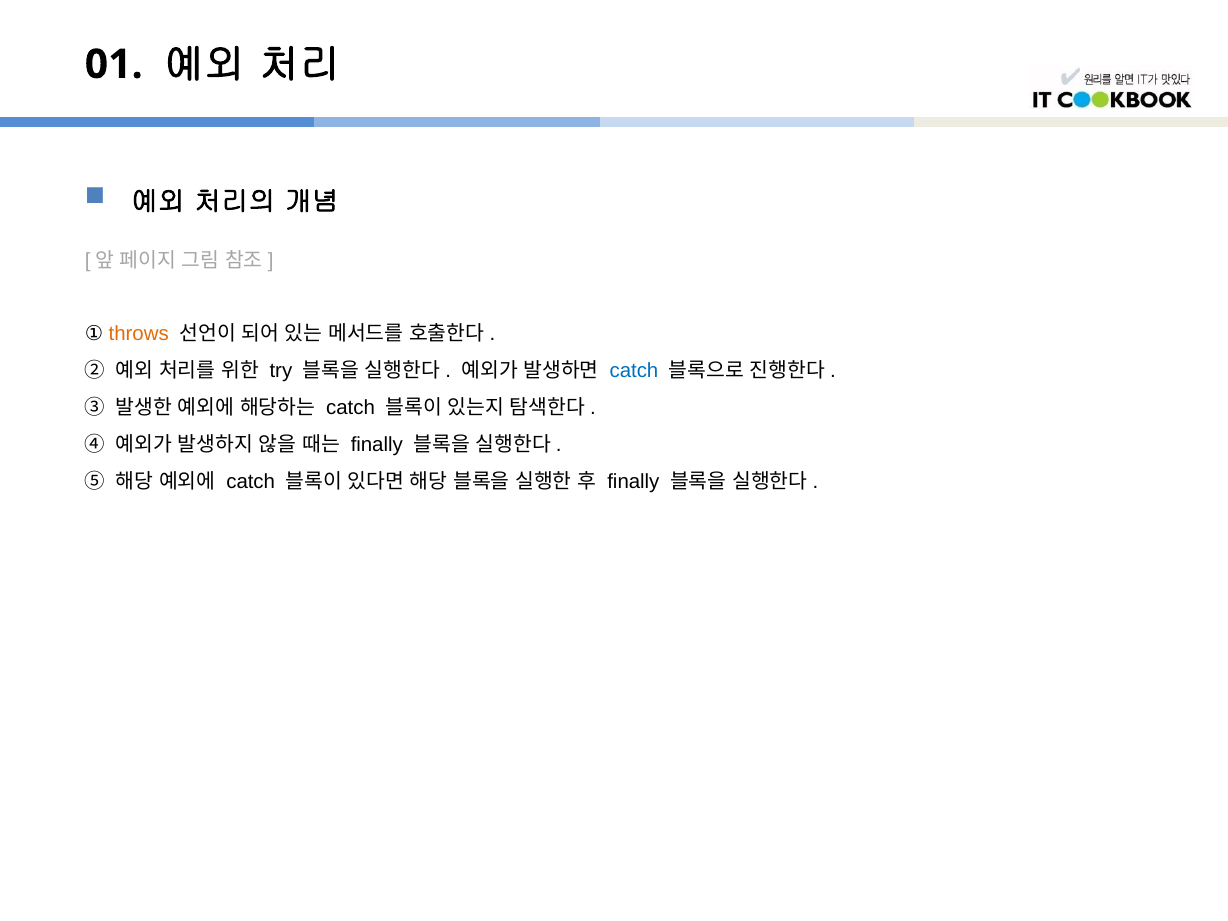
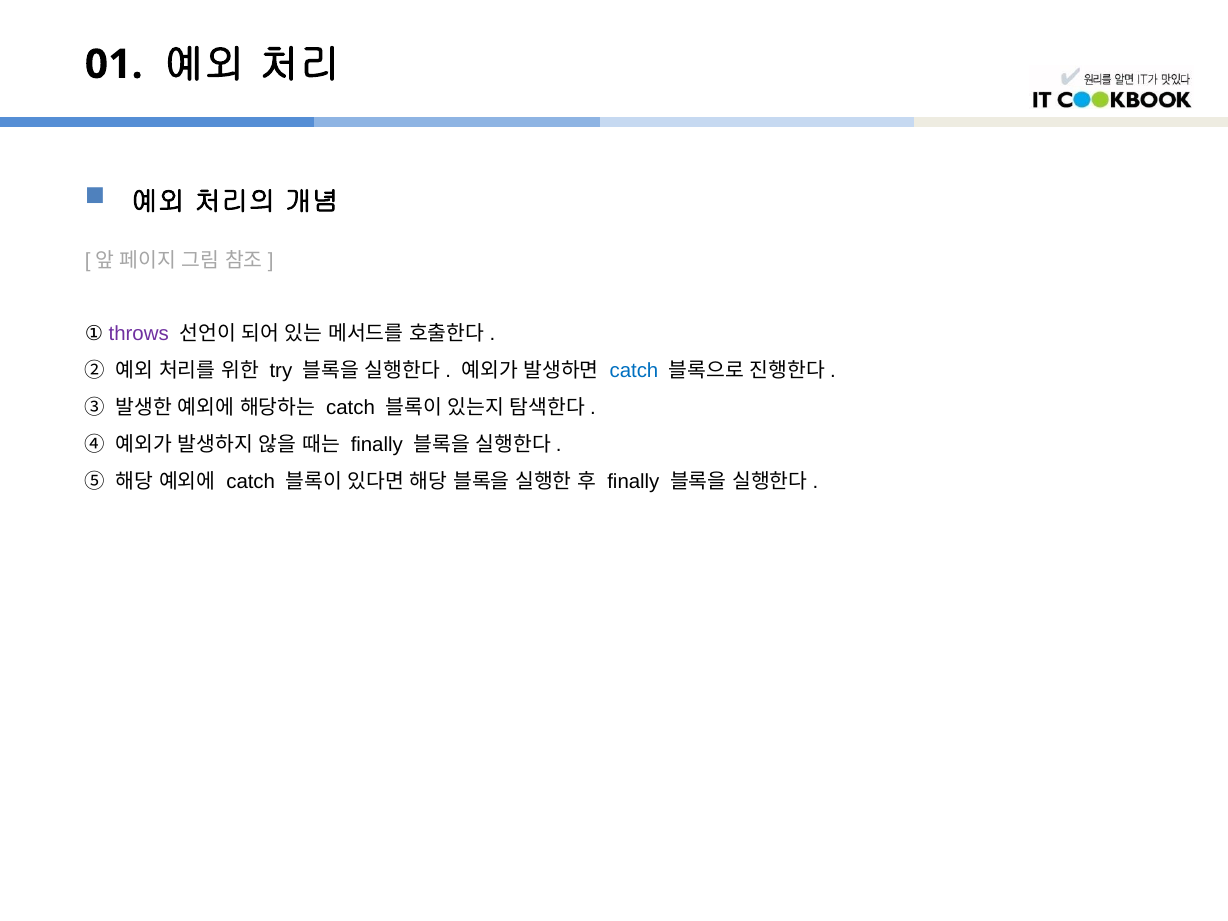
throws colour: orange -> purple
